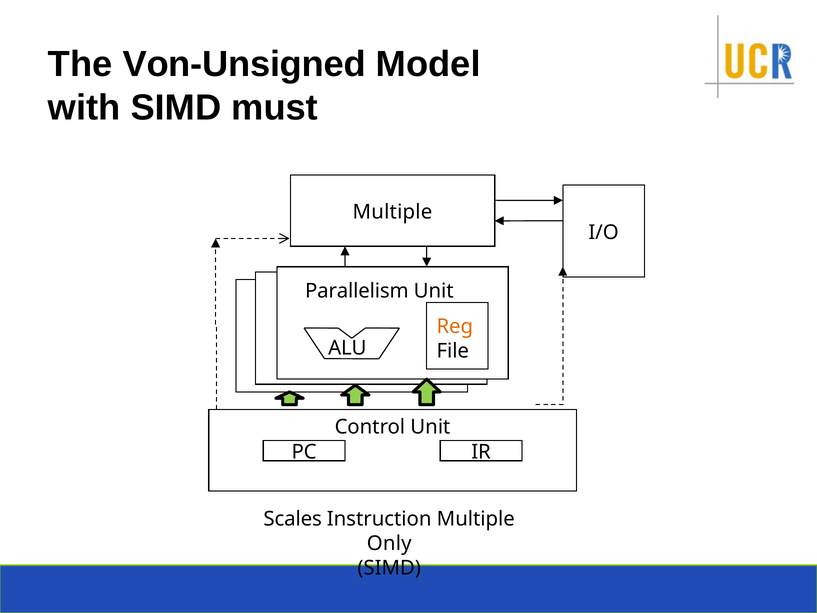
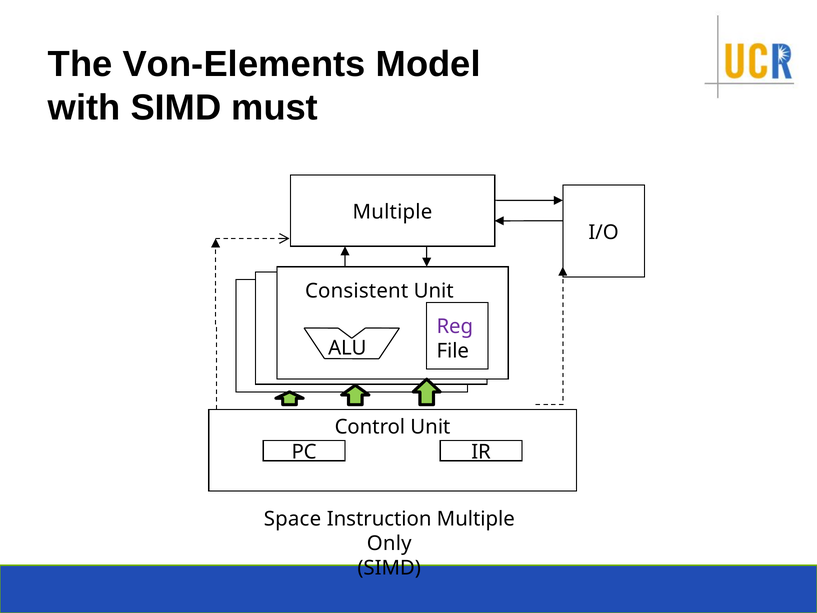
Von-Unsigned: Von-Unsigned -> Von-Elements
Parallelism: Parallelism -> Consistent
Reg colour: orange -> purple
Scales: Scales -> Space
